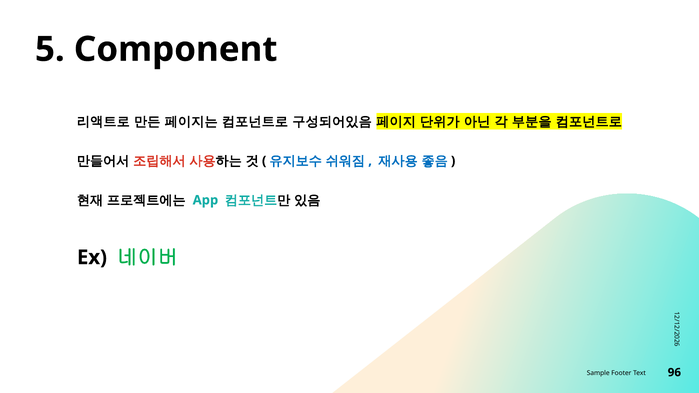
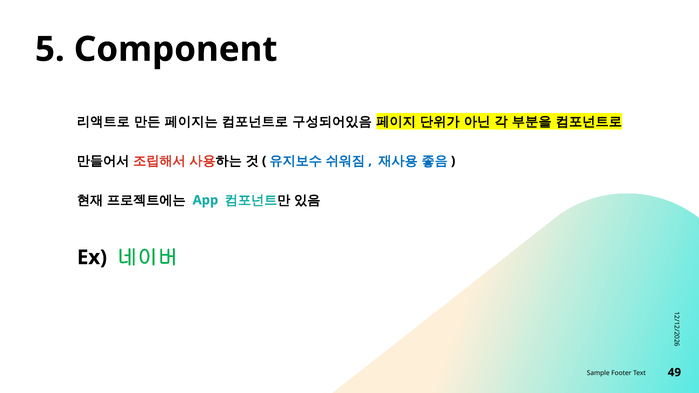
96: 96 -> 49
